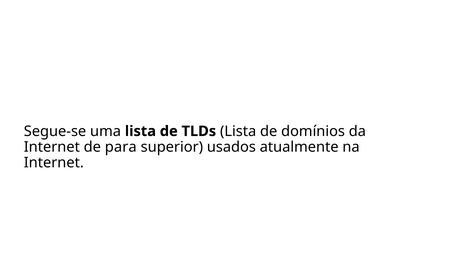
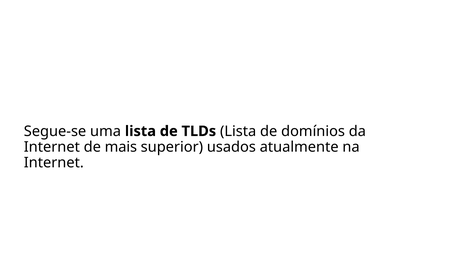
para: para -> mais
